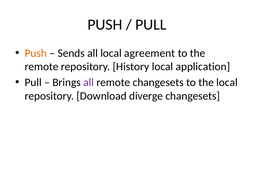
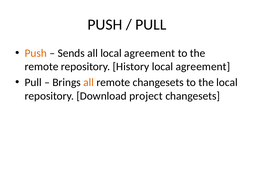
application at (203, 67): application -> agreement
all at (89, 83) colour: purple -> orange
diverge: diverge -> project
